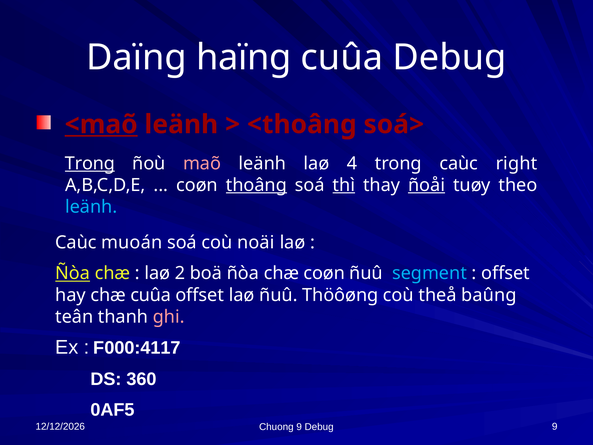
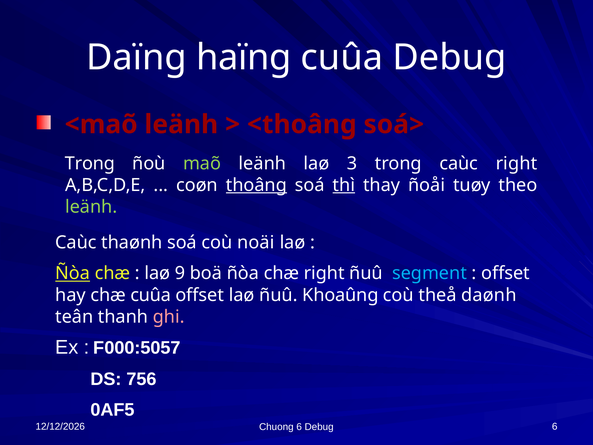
<maõ underline: present -> none
Trong at (90, 163) underline: present -> none
maõ colour: pink -> light green
4: 4 -> 3
ñoåi underline: present -> none
leänh at (91, 207) colour: light blue -> light green
muoán: muoán -> thaønh
2: 2 -> 9
chæ coøn: coøn -> right
Thöôøng: Thöôøng -> Khoaûng
baûng: baûng -> daønh
F000:4117: F000:4117 -> F000:5057
360: 360 -> 756
Chuong 9: 9 -> 6
Debug 9: 9 -> 6
